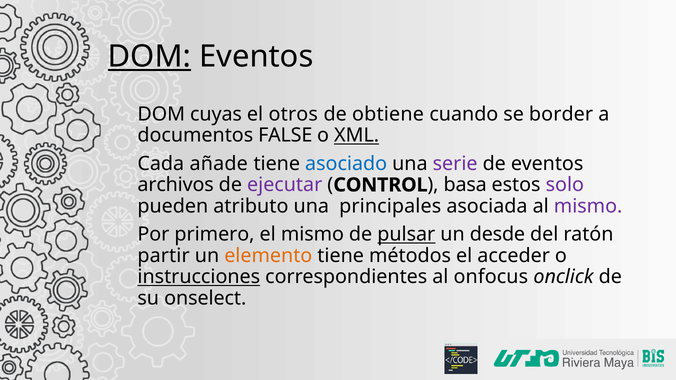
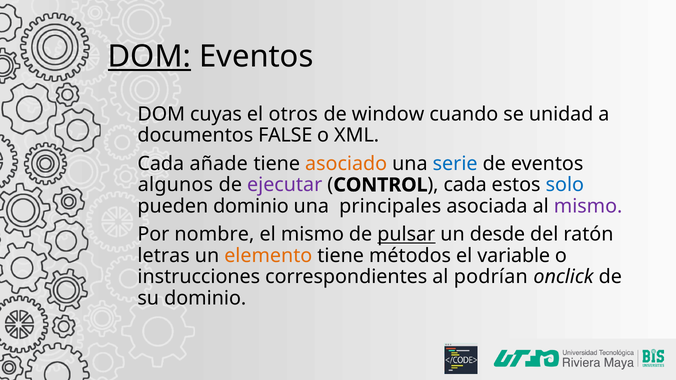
obtiene: obtiene -> window
border: border -> unidad
XML underline: present -> none
asociado colour: blue -> orange
serie colour: purple -> blue
archivos: archivos -> algunos
basa at (465, 185): basa -> cada
solo colour: purple -> blue
pueden atributo: atributo -> dominio
primero: primero -> nombre
partir: partir -> letras
acceder: acceder -> variable
instrucciones underline: present -> none
onfocus: onfocus -> podrían
su onselect: onselect -> dominio
